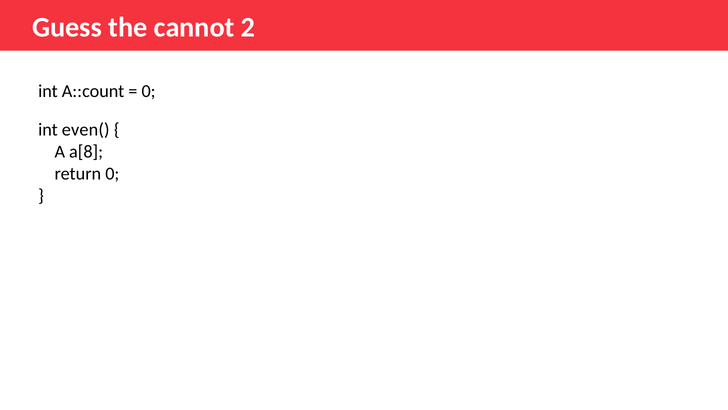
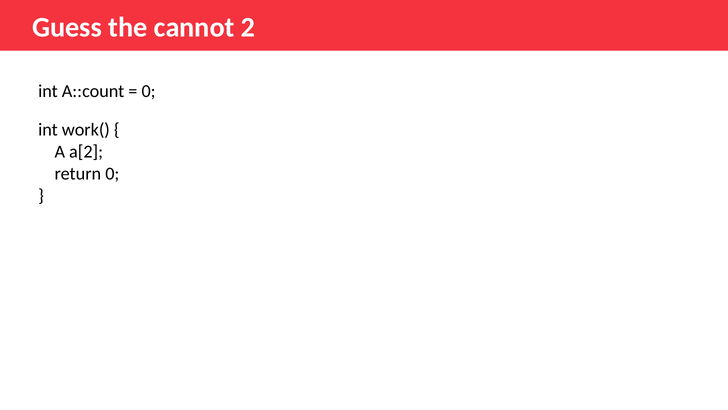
even(: even( -> work(
a[8: a[8 -> a[2
